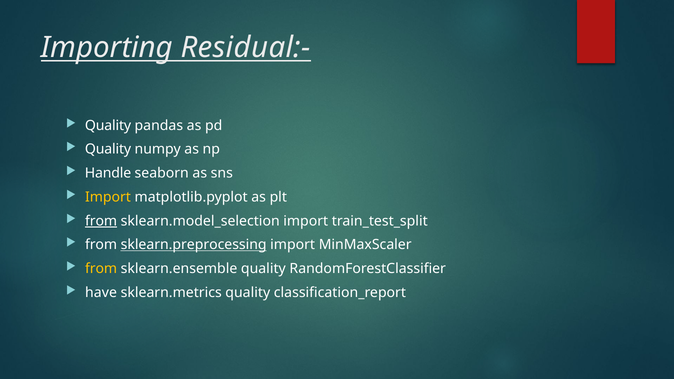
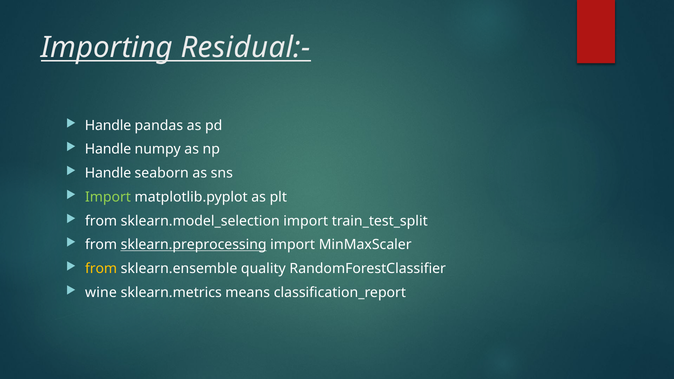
Quality at (108, 125): Quality -> Handle
Quality at (108, 149): Quality -> Handle
Import at (108, 197) colour: yellow -> light green
from at (101, 221) underline: present -> none
have: have -> wine
sklearn.metrics quality: quality -> means
